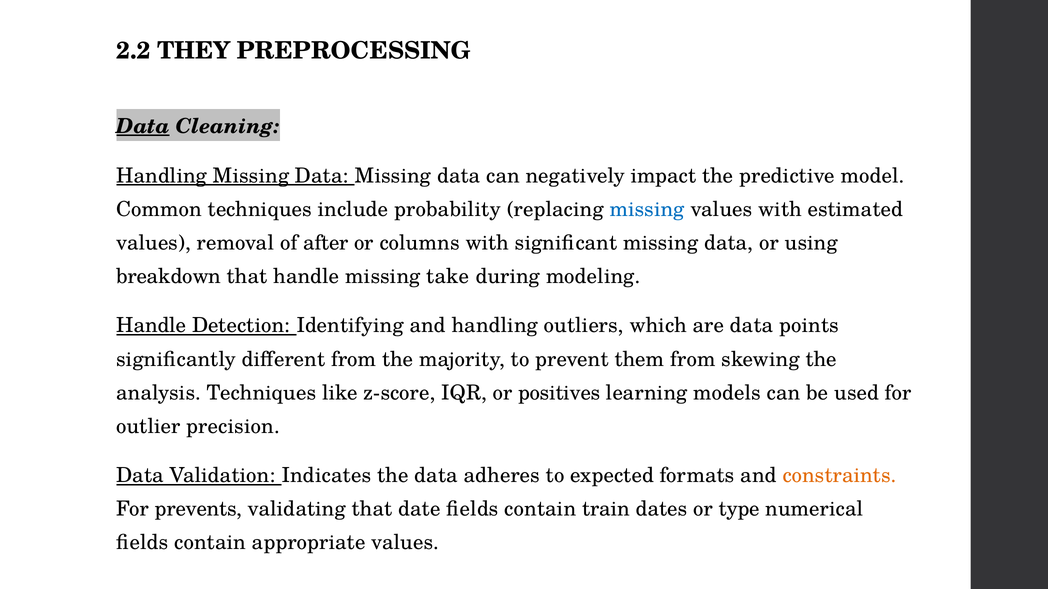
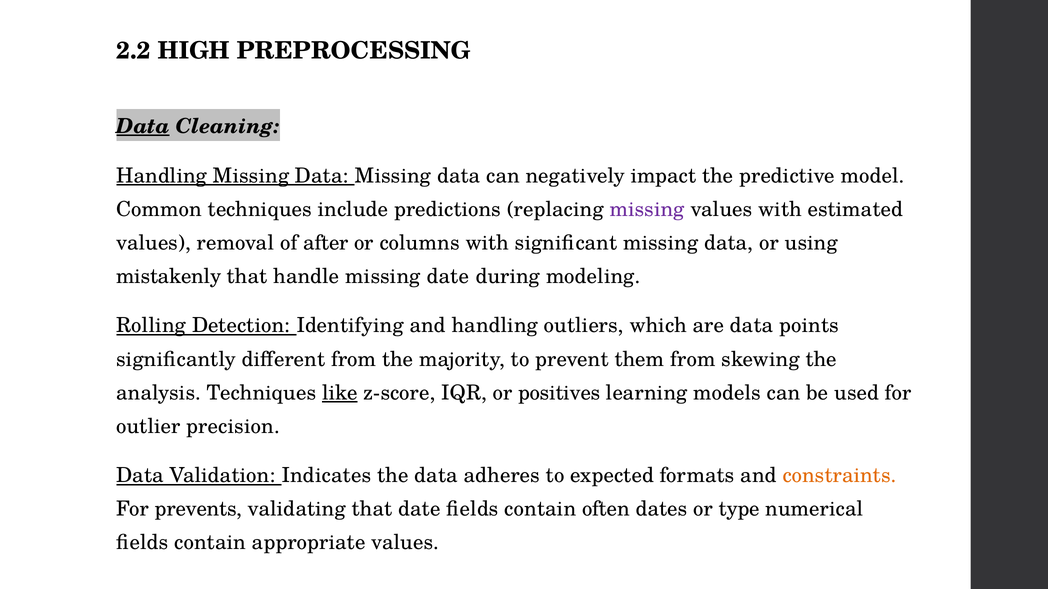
THEY: THEY -> HIGH
probability: probability -> predictions
missing at (647, 209) colour: blue -> purple
breakdown: breakdown -> mistakenly
missing take: take -> date
Handle at (151, 326): Handle -> Rolling
like underline: none -> present
train: train -> often
